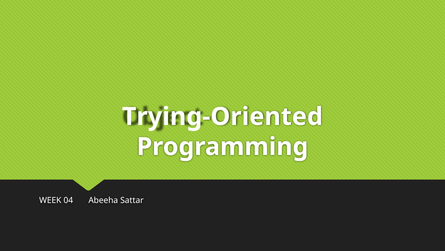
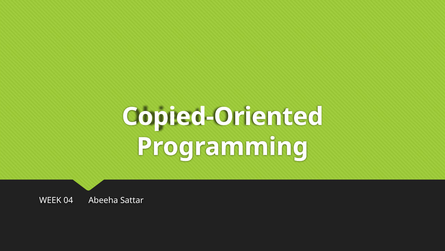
Trying-Oriented: Trying-Oriented -> Copied-Oriented
